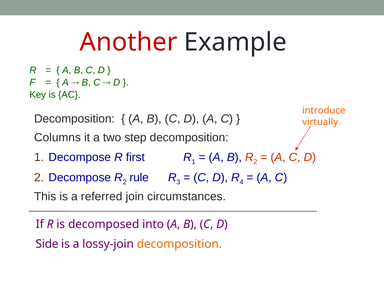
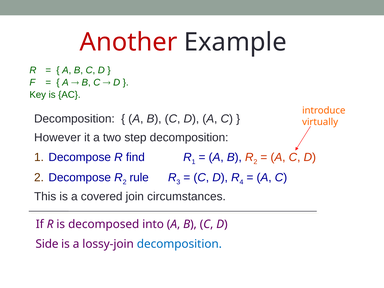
Columns: Columns -> However
first: first -> find
referred: referred -> covered
decomposition at (179, 244) colour: orange -> blue
